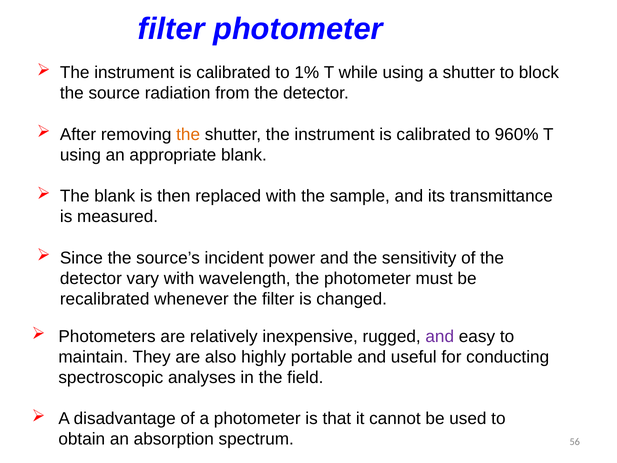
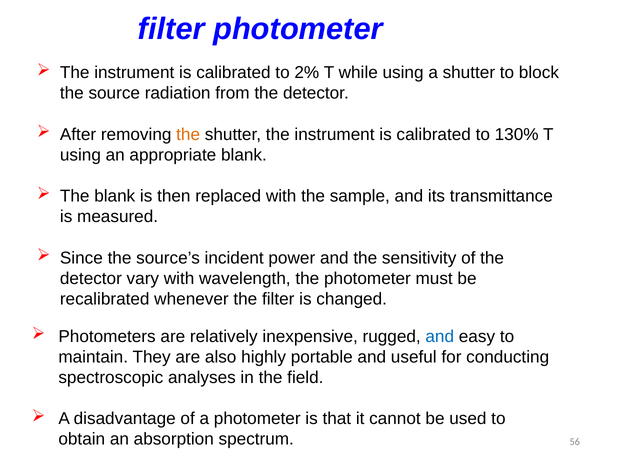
1%: 1% -> 2%
960%: 960% -> 130%
and at (440, 336) colour: purple -> blue
